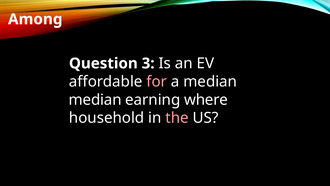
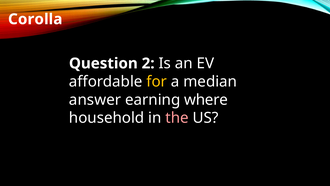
Among: Among -> Corolla
3: 3 -> 2
for colour: pink -> yellow
median at (95, 100): median -> answer
